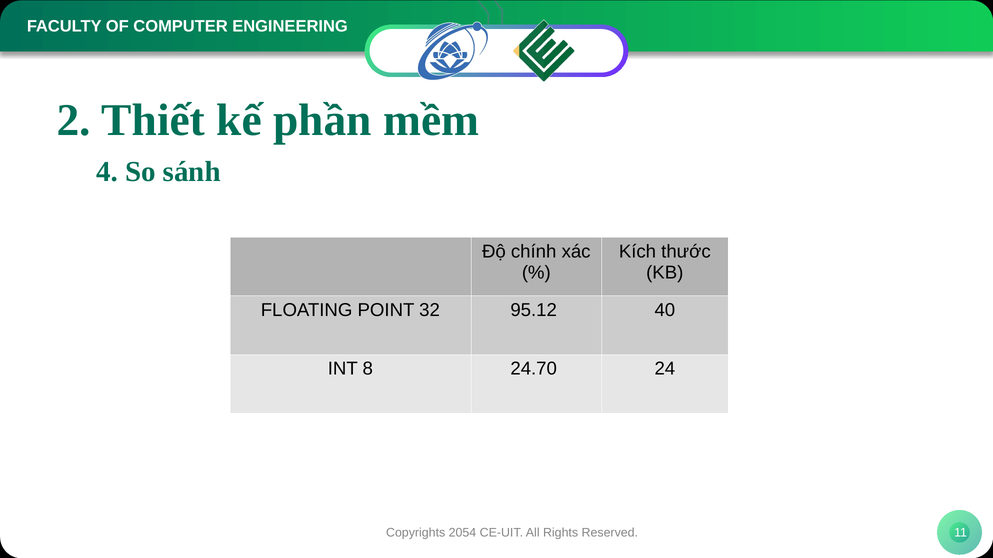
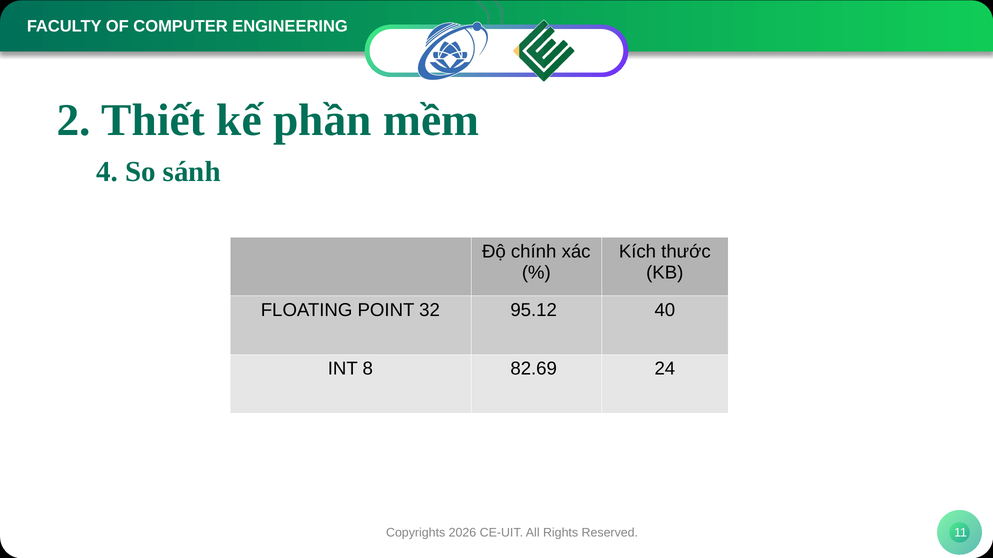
24.70: 24.70 -> 82.69
2054: 2054 -> 2026
